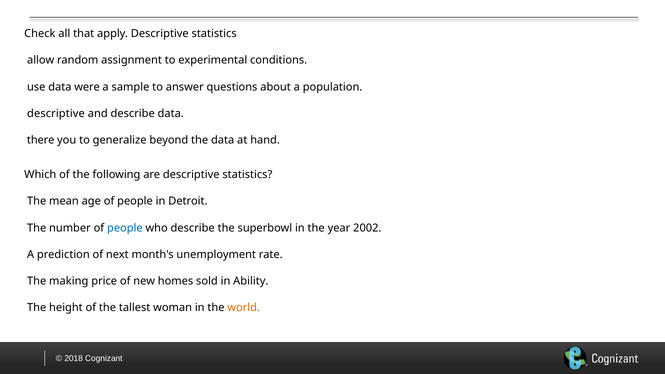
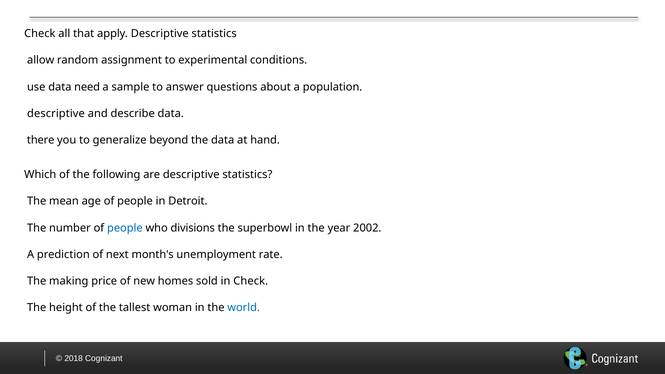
were: were -> need
who describe: describe -> divisions
in Ability: Ability -> Check
world colour: orange -> blue
